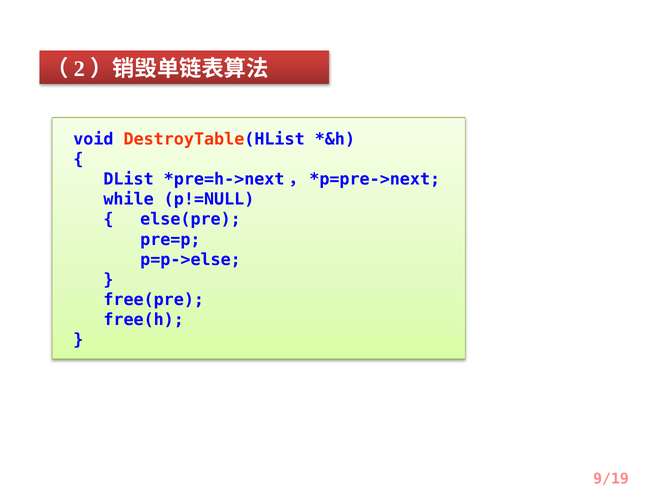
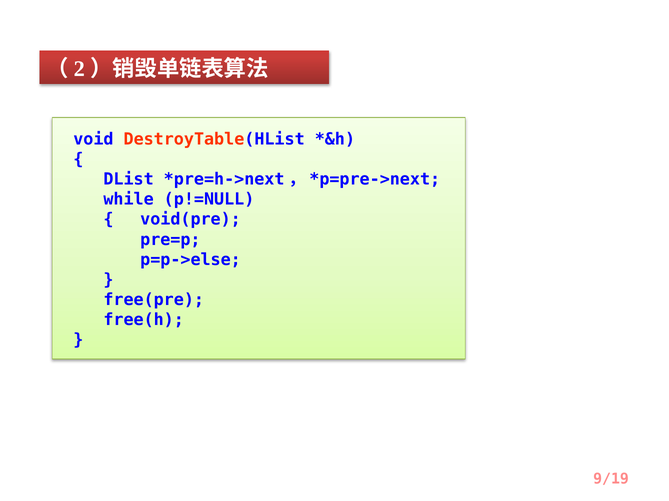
else(pre: else(pre -> void(pre
